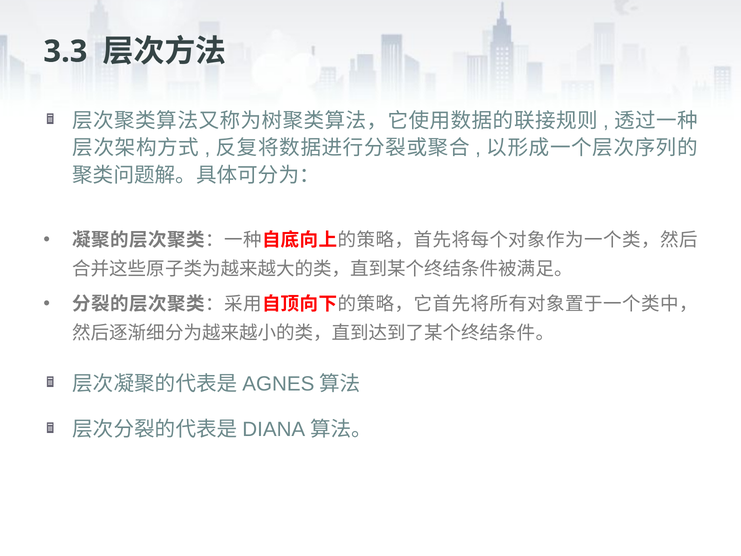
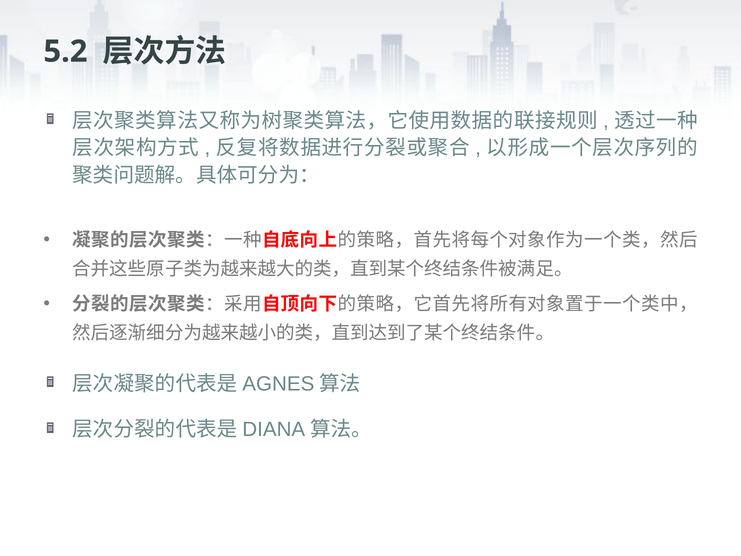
3.3: 3.3 -> 5.2
